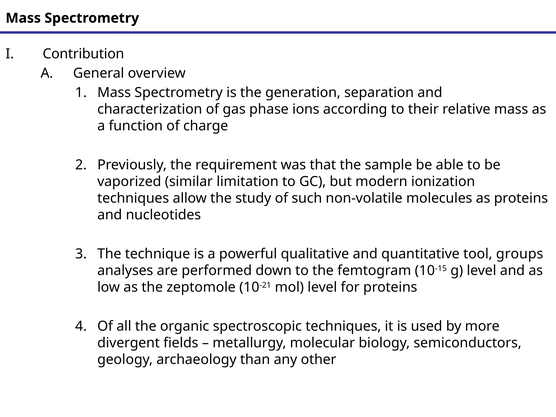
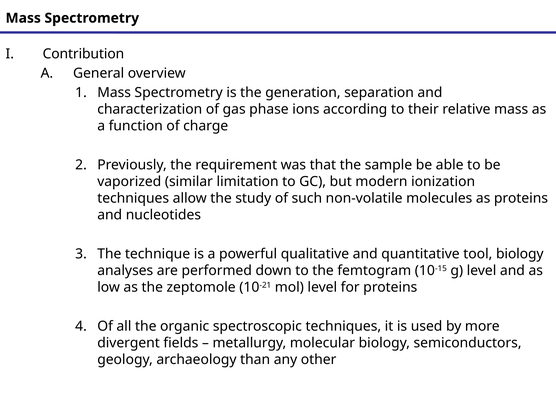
tool groups: groups -> biology
